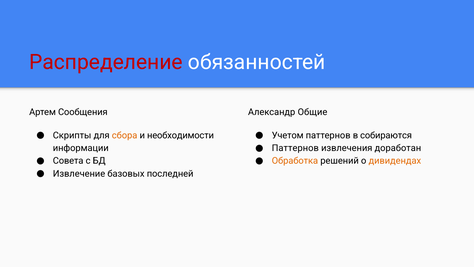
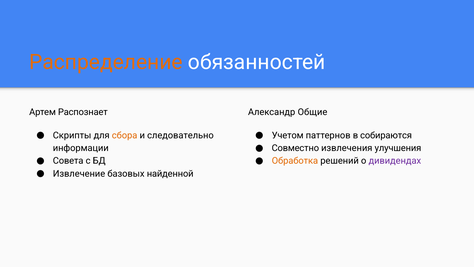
Распределение colour: red -> orange
Сообщения: Сообщения -> Распознает
необходимости: необходимости -> следовательно
Паттернов at (295, 148): Паттернов -> Совместно
доработан: доработан -> улучшения
дивидендах colour: orange -> purple
последней: последней -> найденной
